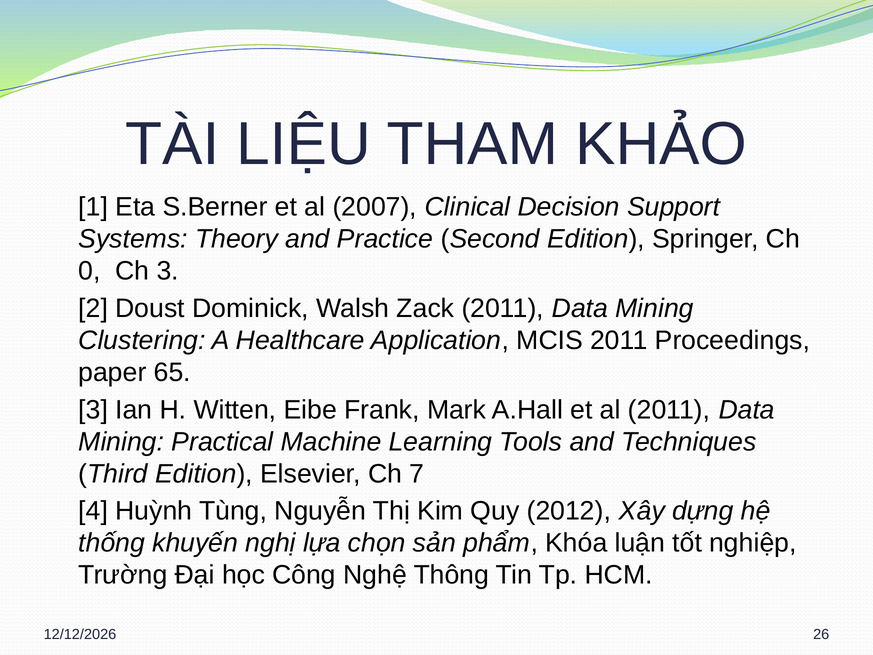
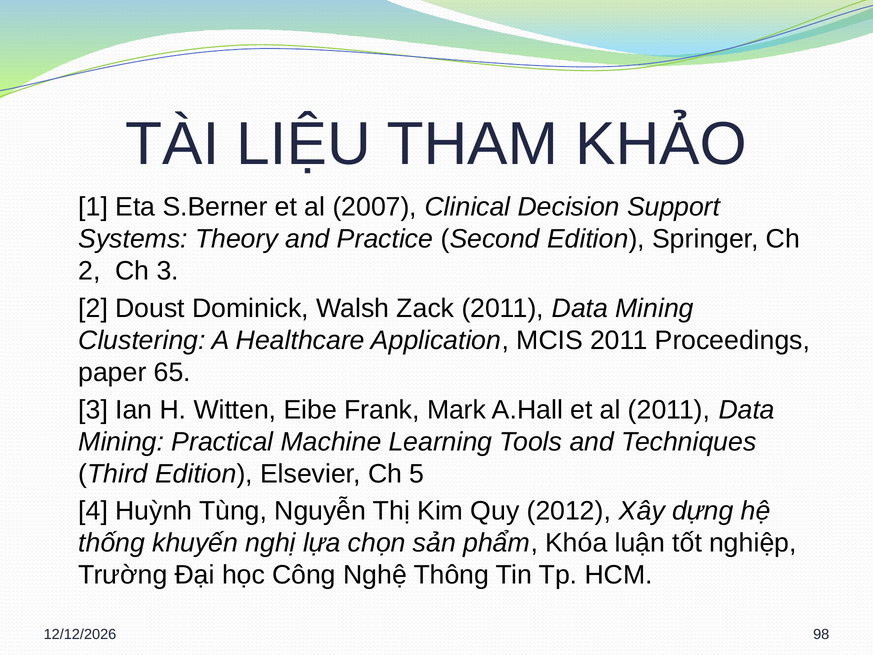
0 at (90, 271): 0 -> 2
7: 7 -> 5
26: 26 -> 98
